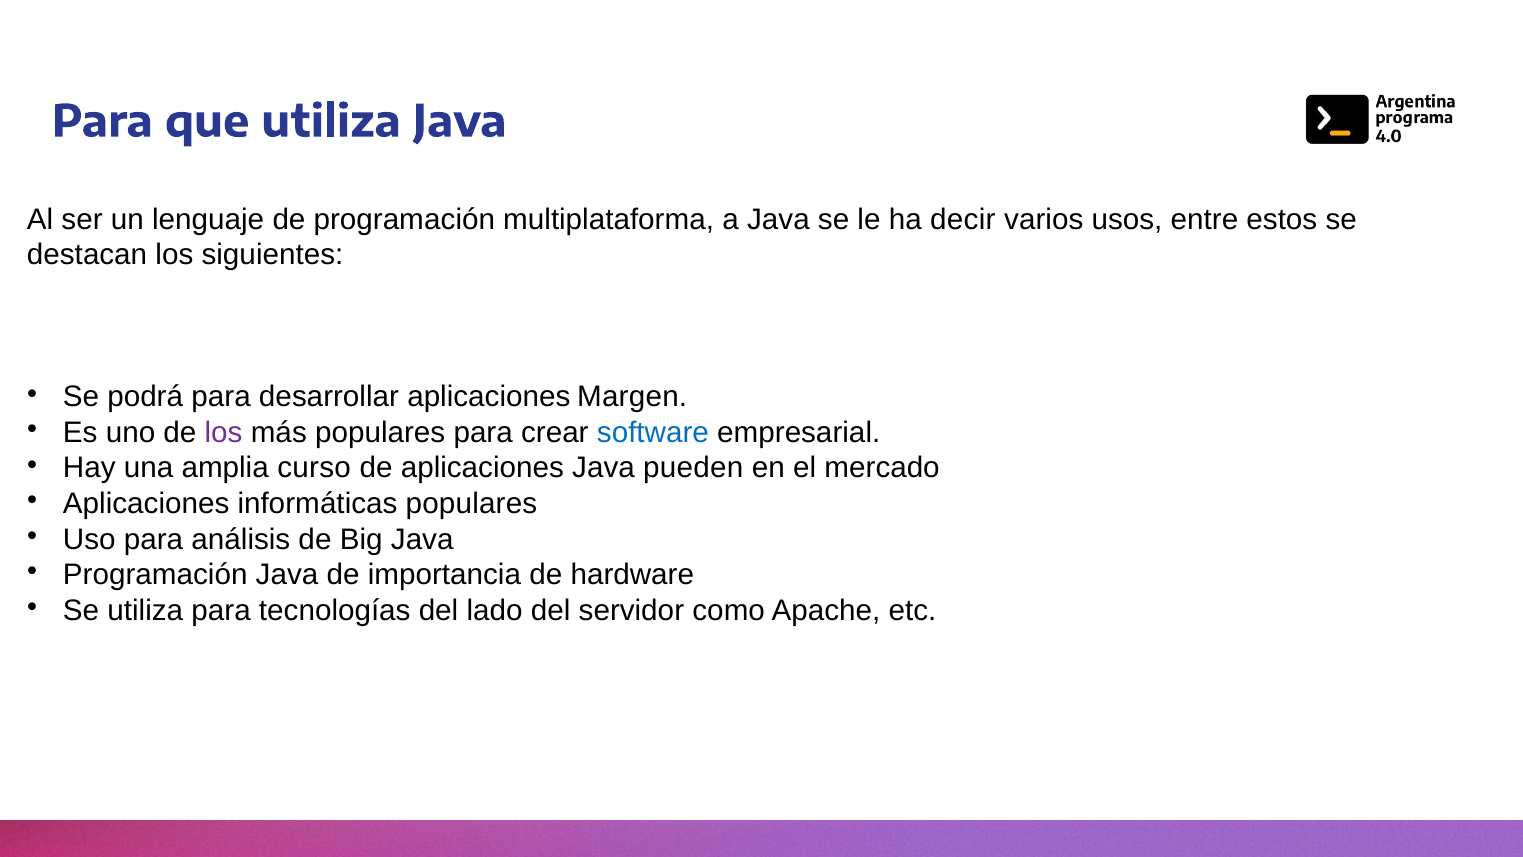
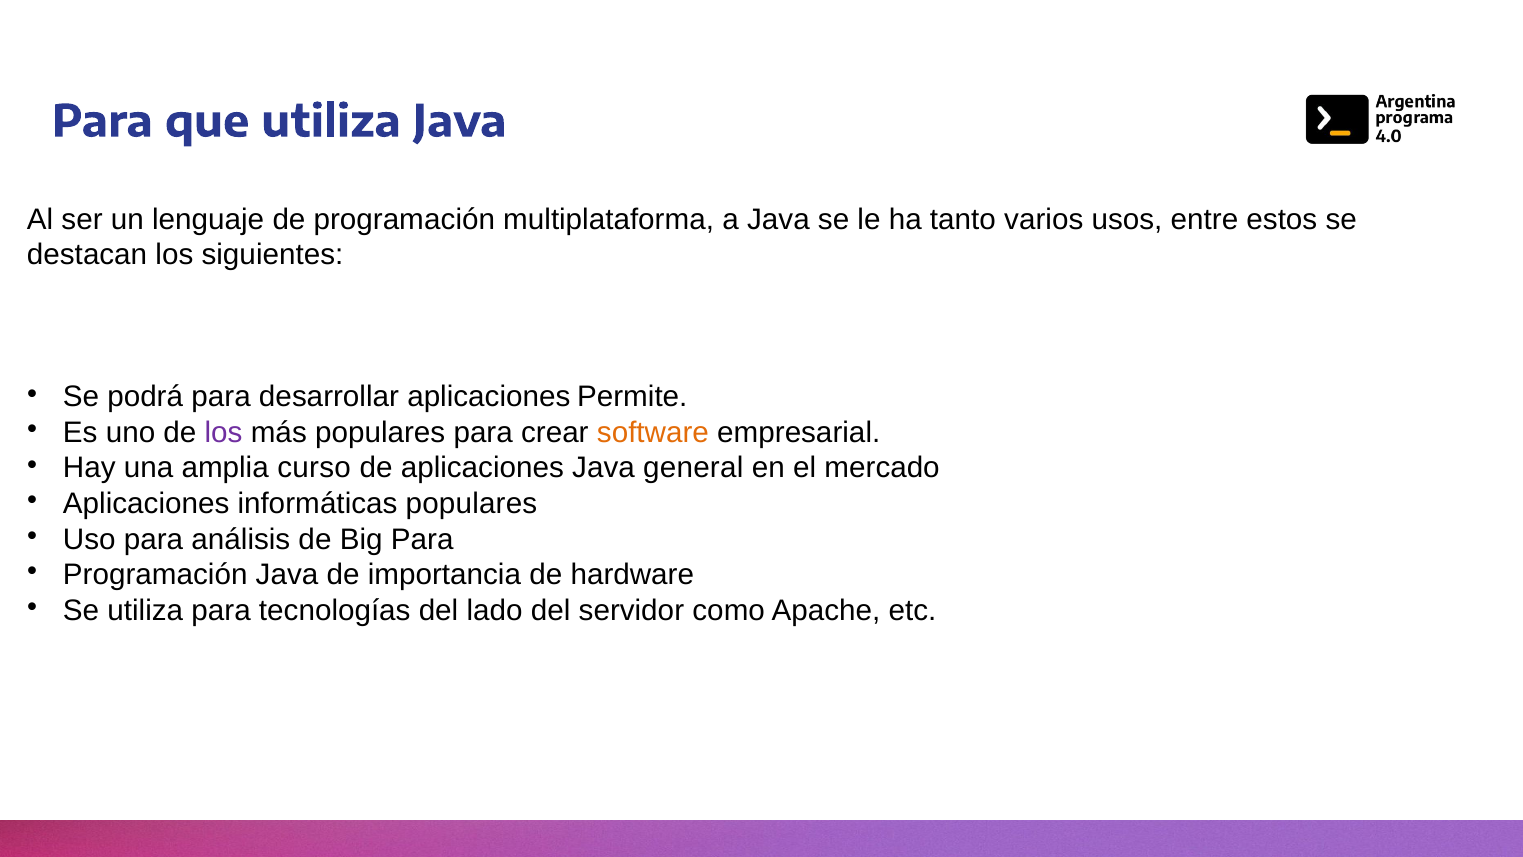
decir: decir -> tanto
Margen: Margen -> Permite
software colour: blue -> orange
pueden: pueden -> general
Big Java: Java -> Para
